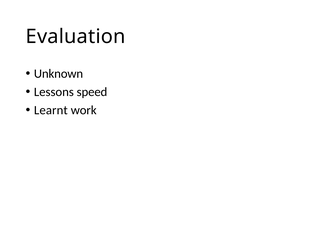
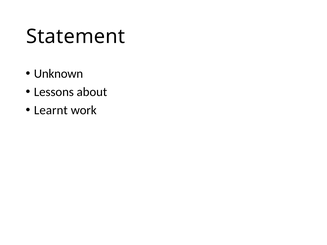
Evaluation: Evaluation -> Statement
speed: speed -> about
